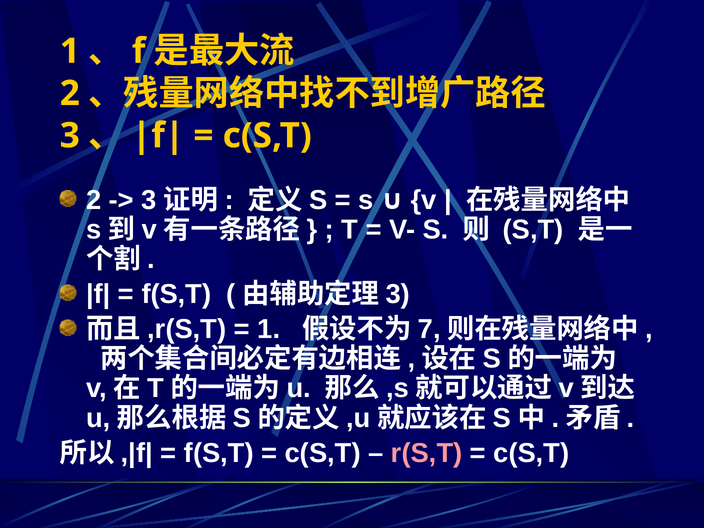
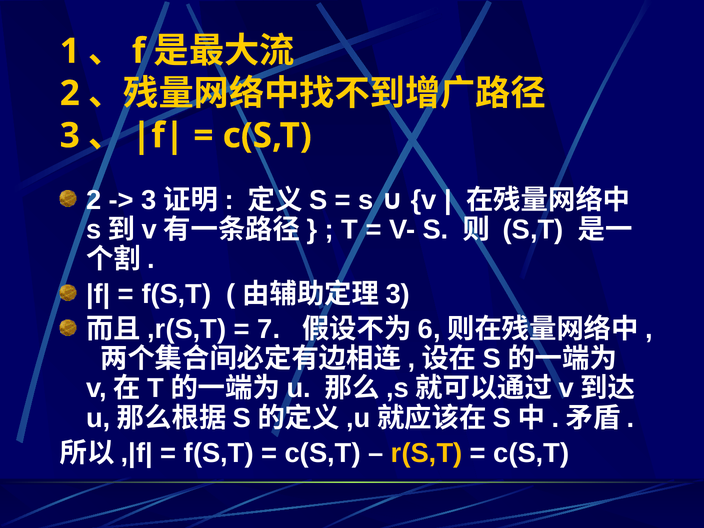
1 at (269, 329): 1 -> 7
7: 7 -> 6
r(S,T colour: pink -> yellow
